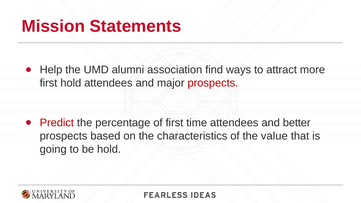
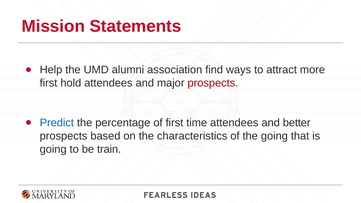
Predict colour: red -> blue
the value: value -> going
be hold: hold -> train
